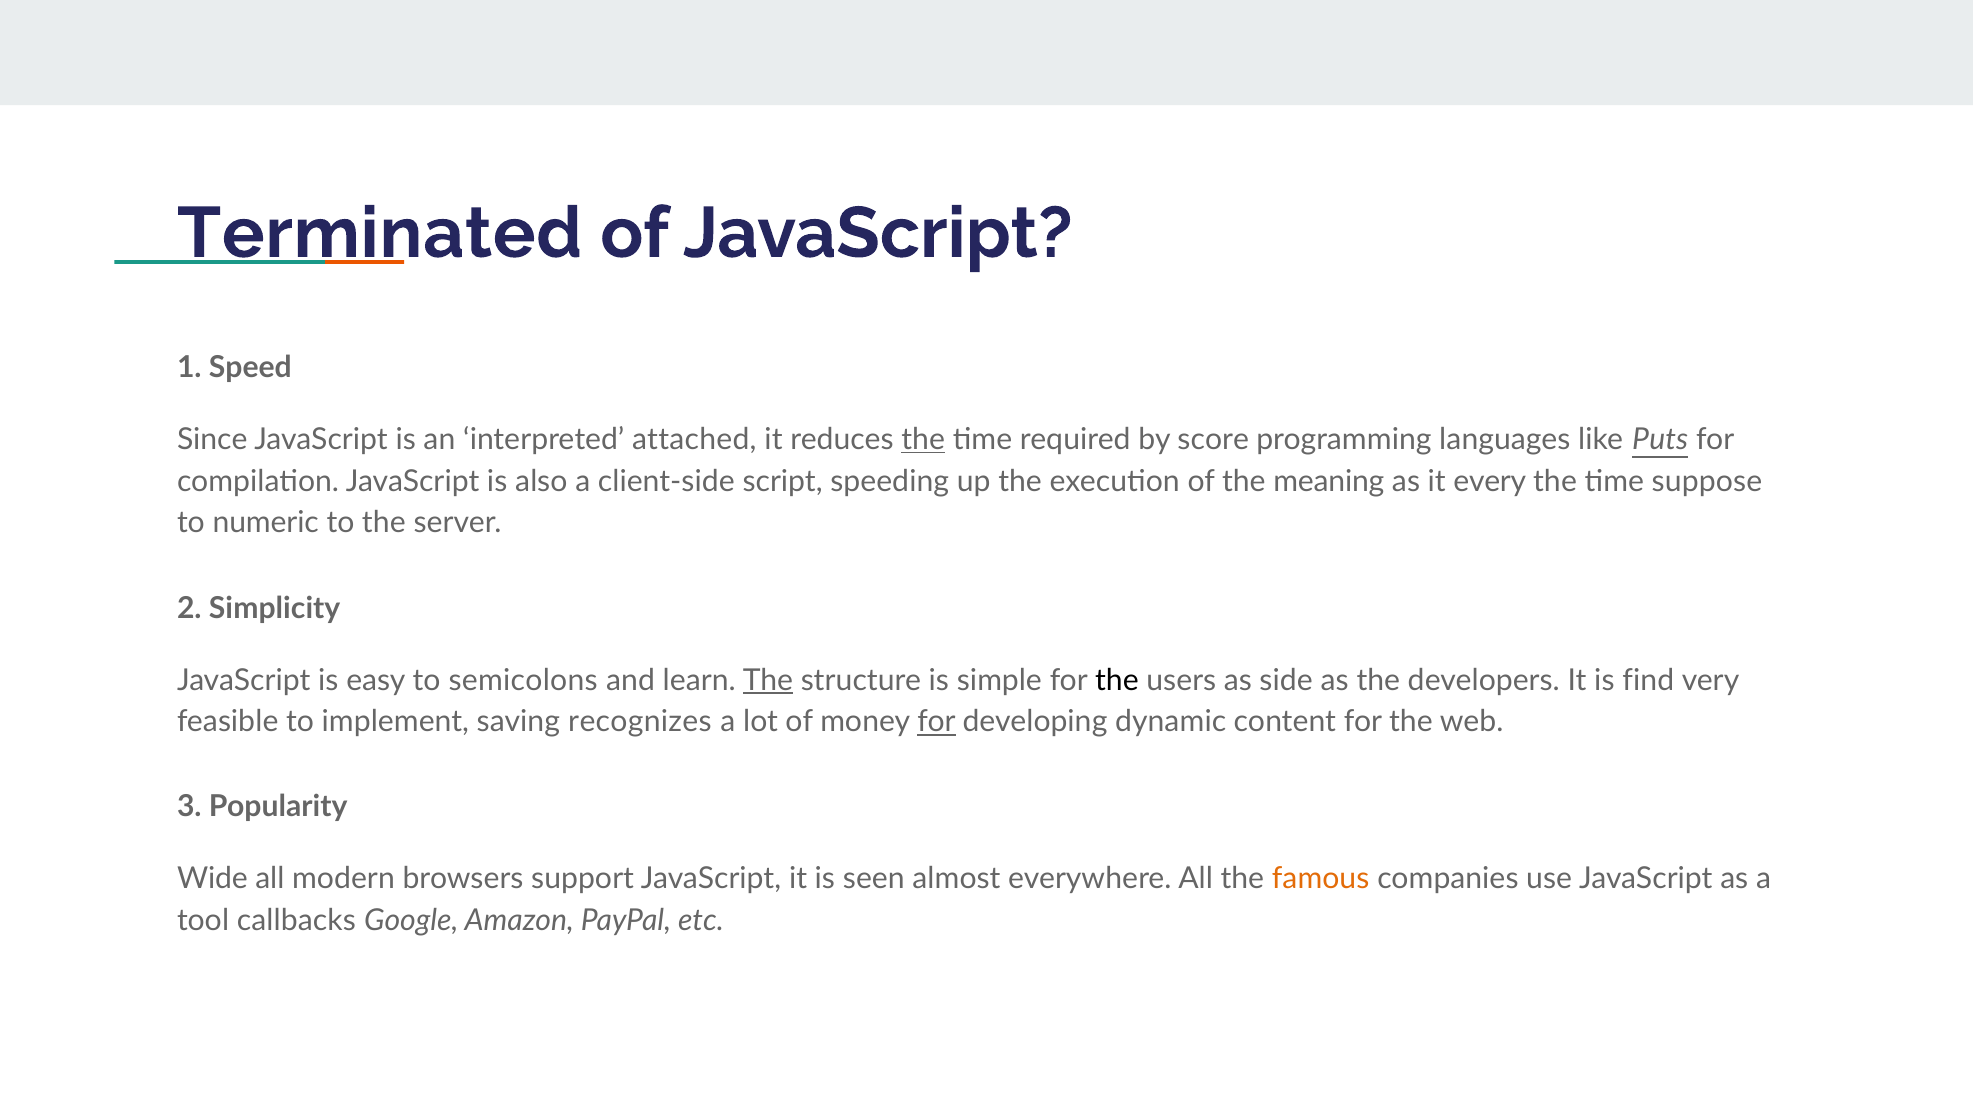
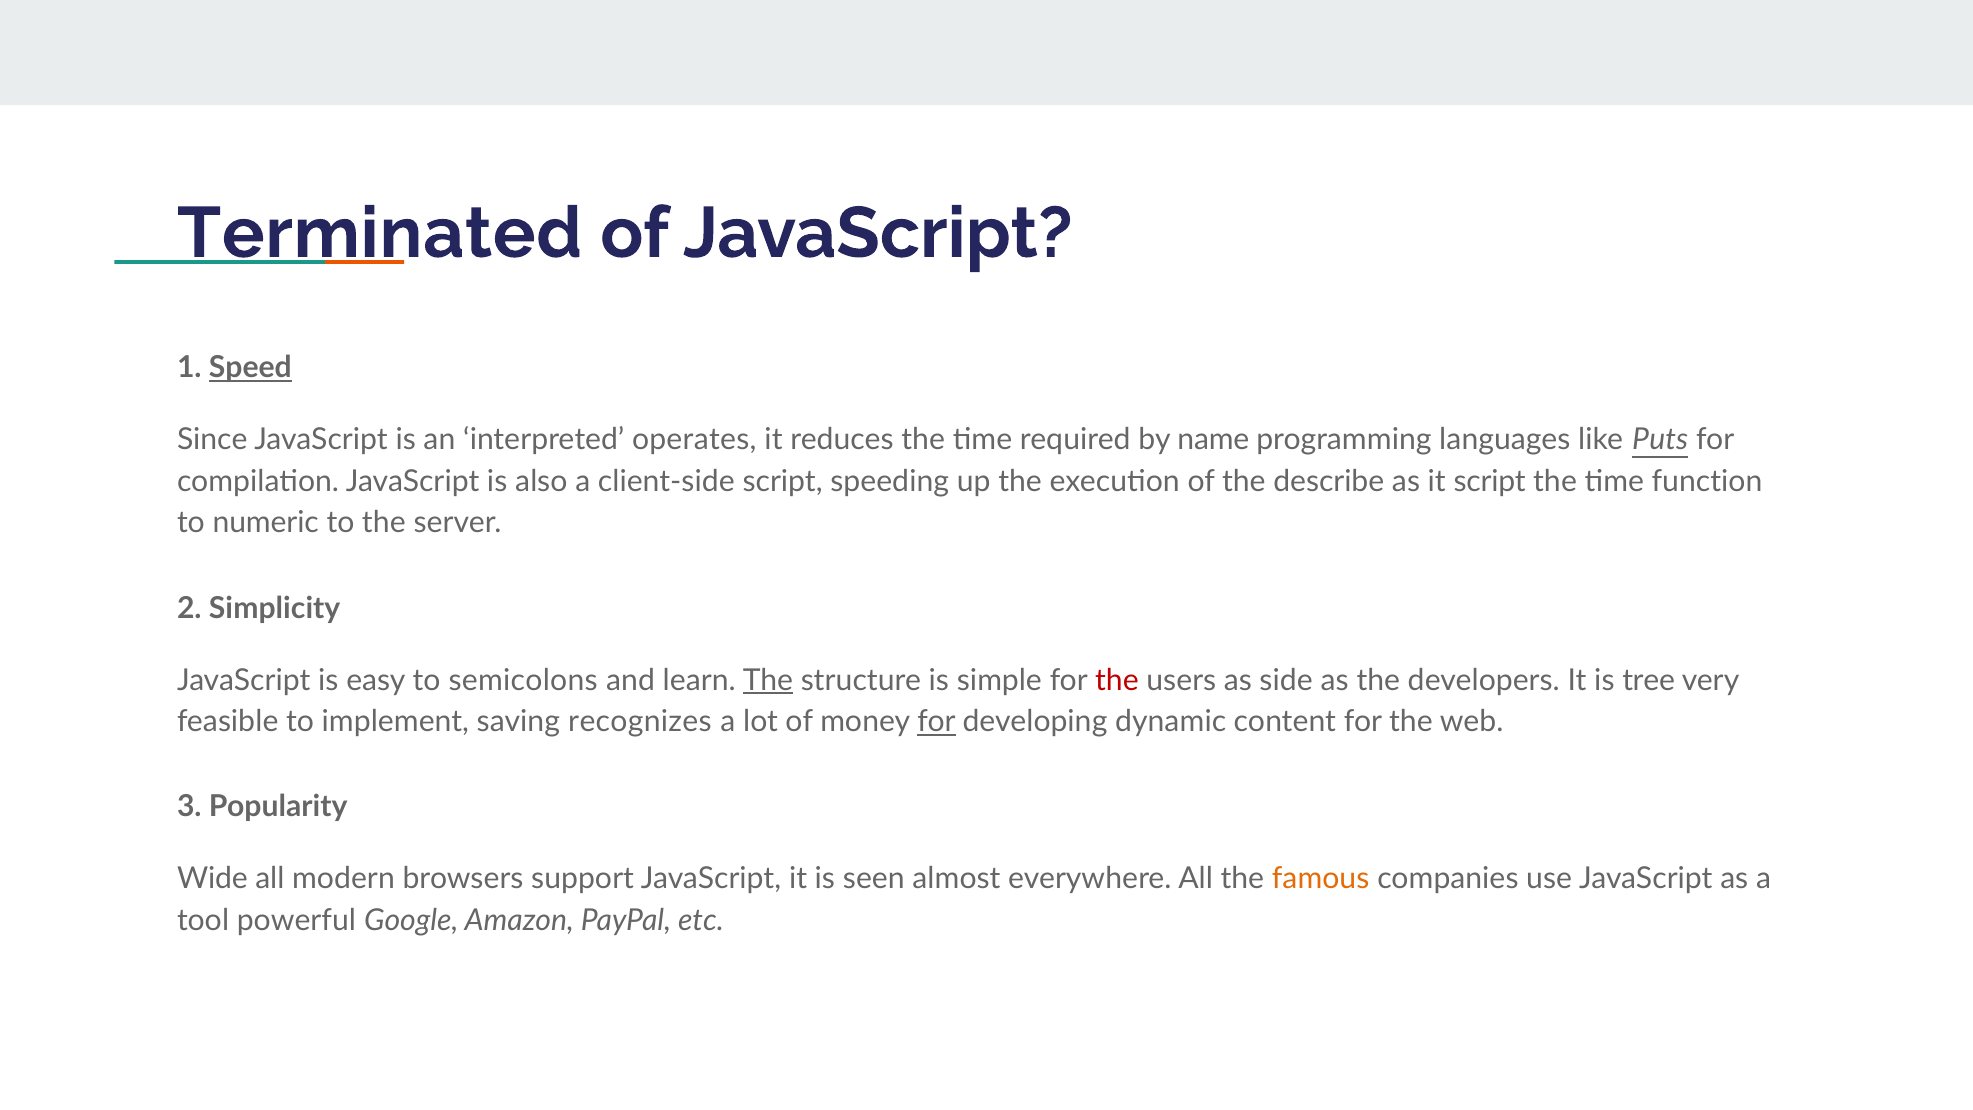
Speed underline: none -> present
attached: attached -> operates
the at (923, 439) underline: present -> none
score: score -> name
meaning: meaning -> describe
it every: every -> script
suppose: suppose -> function
the at (1117, 680) colour: black -> red
find: find -> tree
callbacks: callbacks -> powerful
